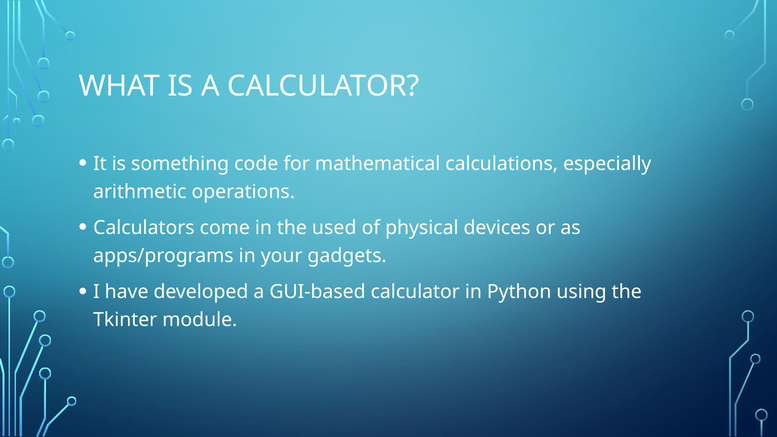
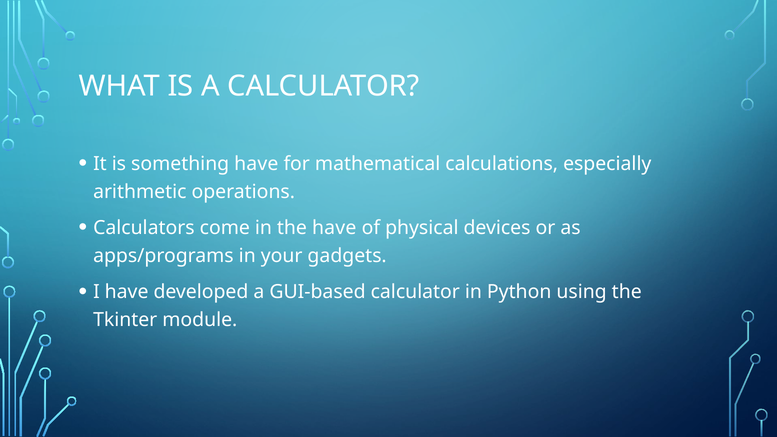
something code: code -> have
the used: used -> have
